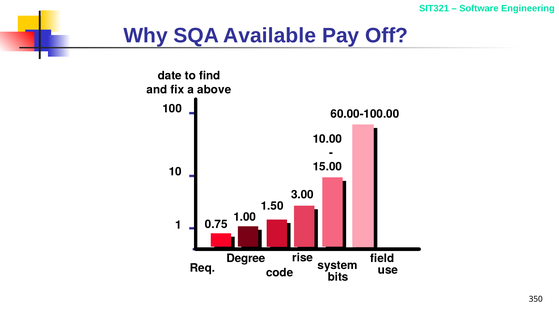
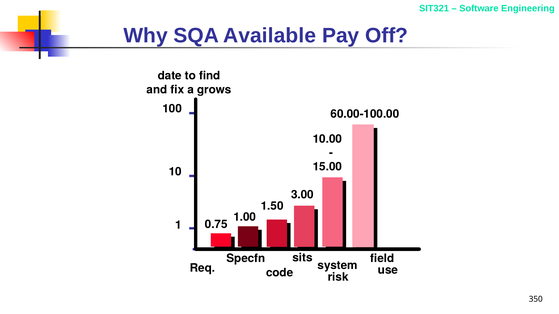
above: above -> grows
rise: rise -> sits
Degree: Degree -> Specfn
bits: bits -> risk
